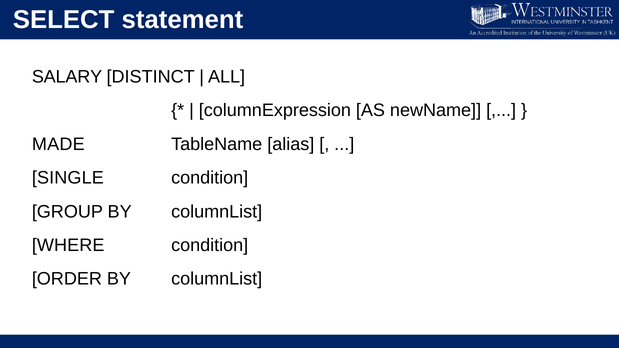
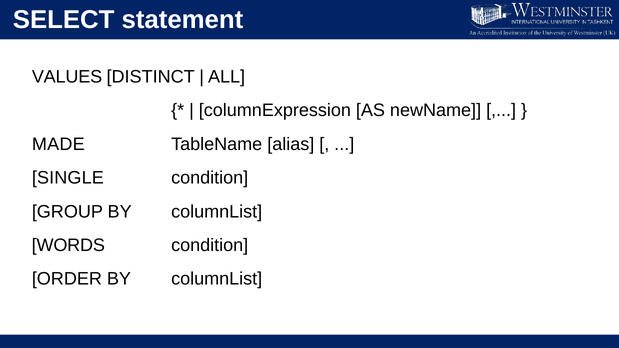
SALARY: SALARY -> VALUES
WHERE: WHERE -> WORDS
